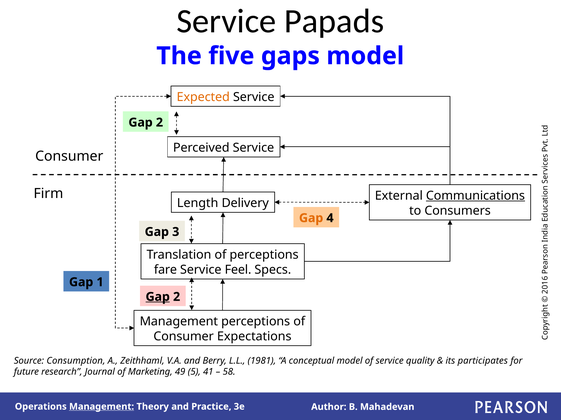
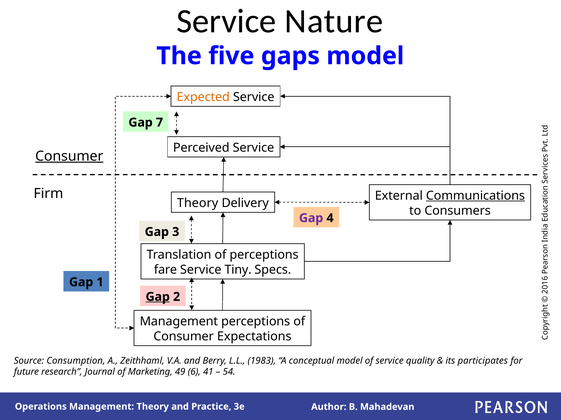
Papads: Papads -> Nature
2 at (159, 123): 2 -> 7
Consumer at (69, 156) underline: none -> present
Length at (198, 203): Length -> Theory
Gap at (311, 218) colour: orange -> purple
Feel: Feel -> Tiny
1981: 1981 -> 1983
49 5: 5 -> 6
58: 58 -> 54
Management at (102, 407) underline: present -> none
